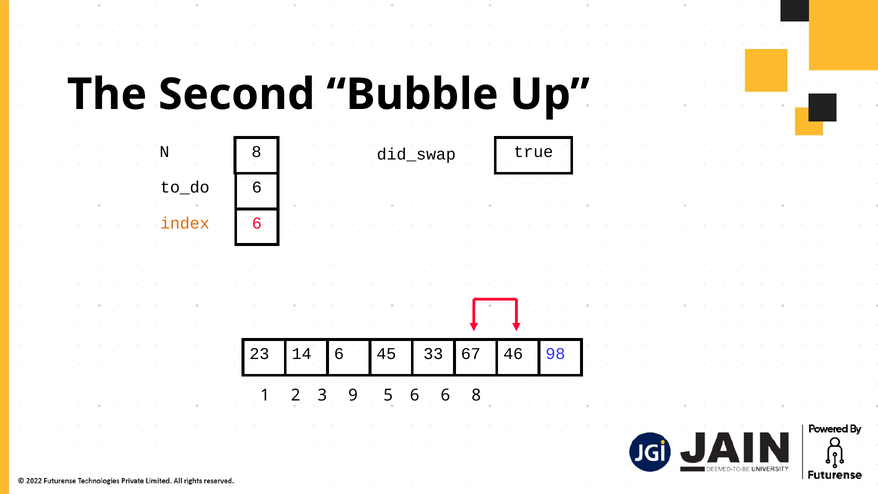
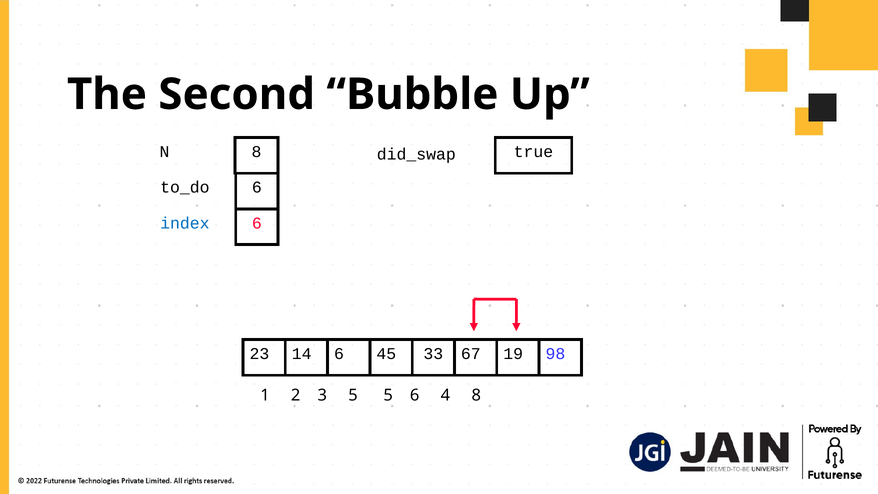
index colour: orange -> blue
46: 46 -> 19
3 9: 9 -> 5
5 6 6: 6 -> 4
